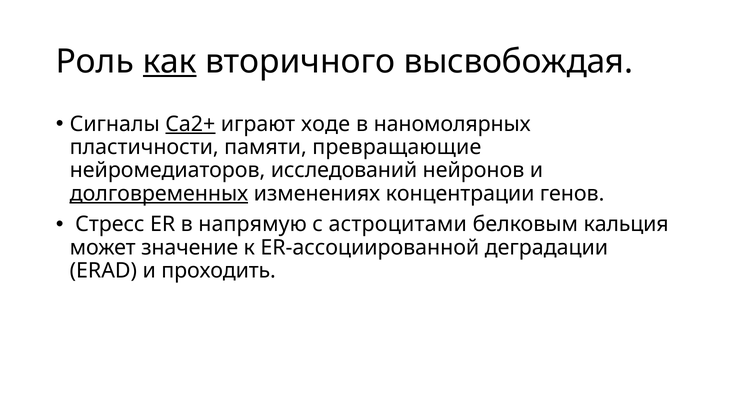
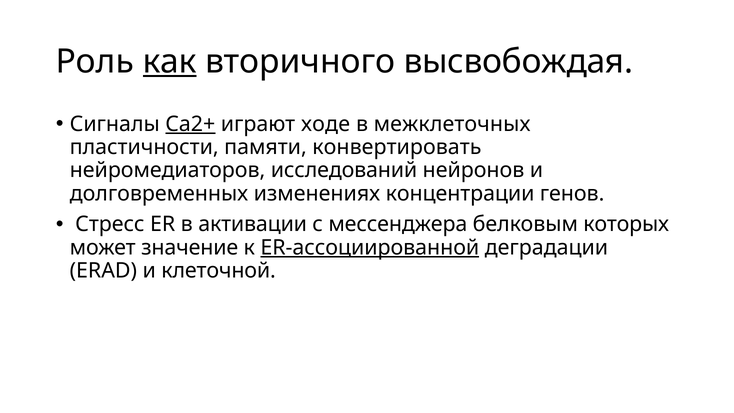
наномолярных: наномолярных -> межклеточных
превращающие: превращающие -> конвертировать
долговременных underline: present -> none
напрямую: напрямую -> активации
астроцитами: астроцитами -> мессенджера
кальция: кальция -> которых
ER-ассоциированной underline: none -> present
проходить: проходить -> клеточной
